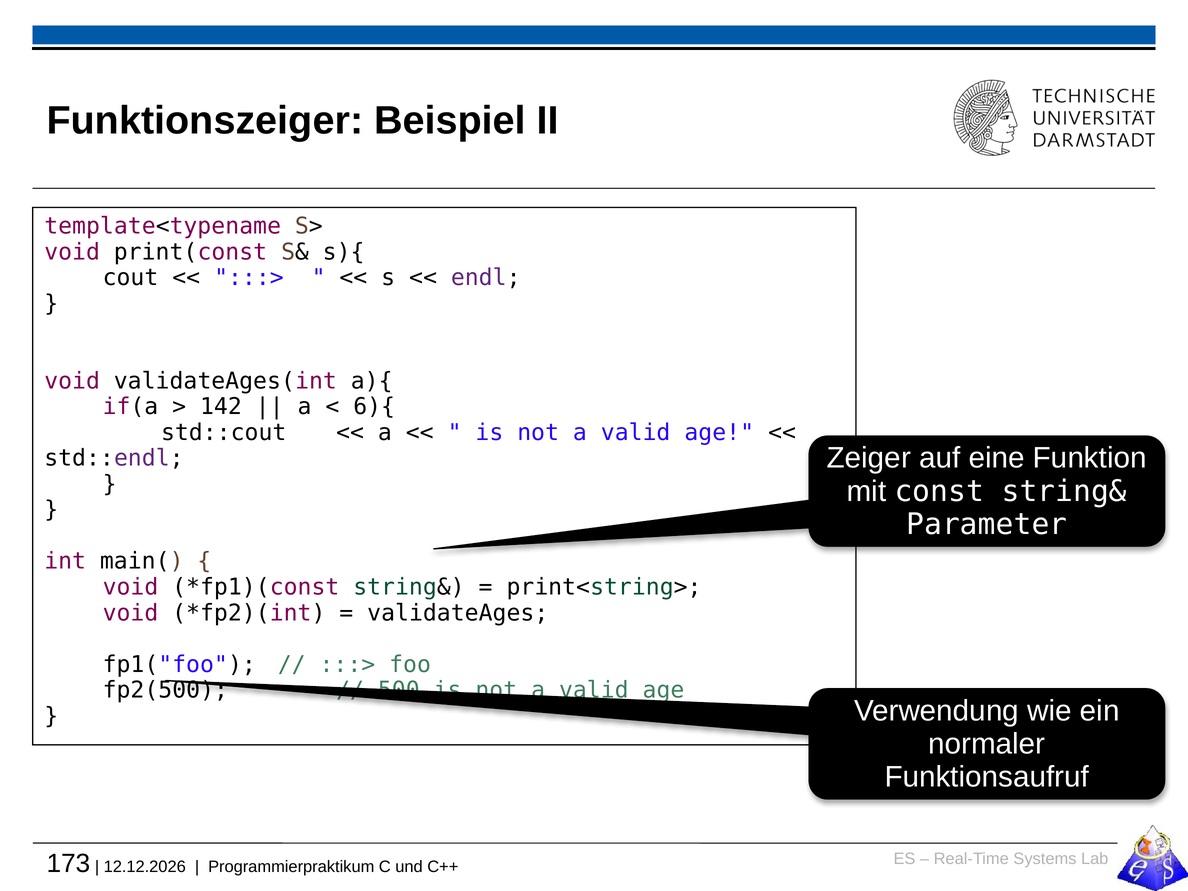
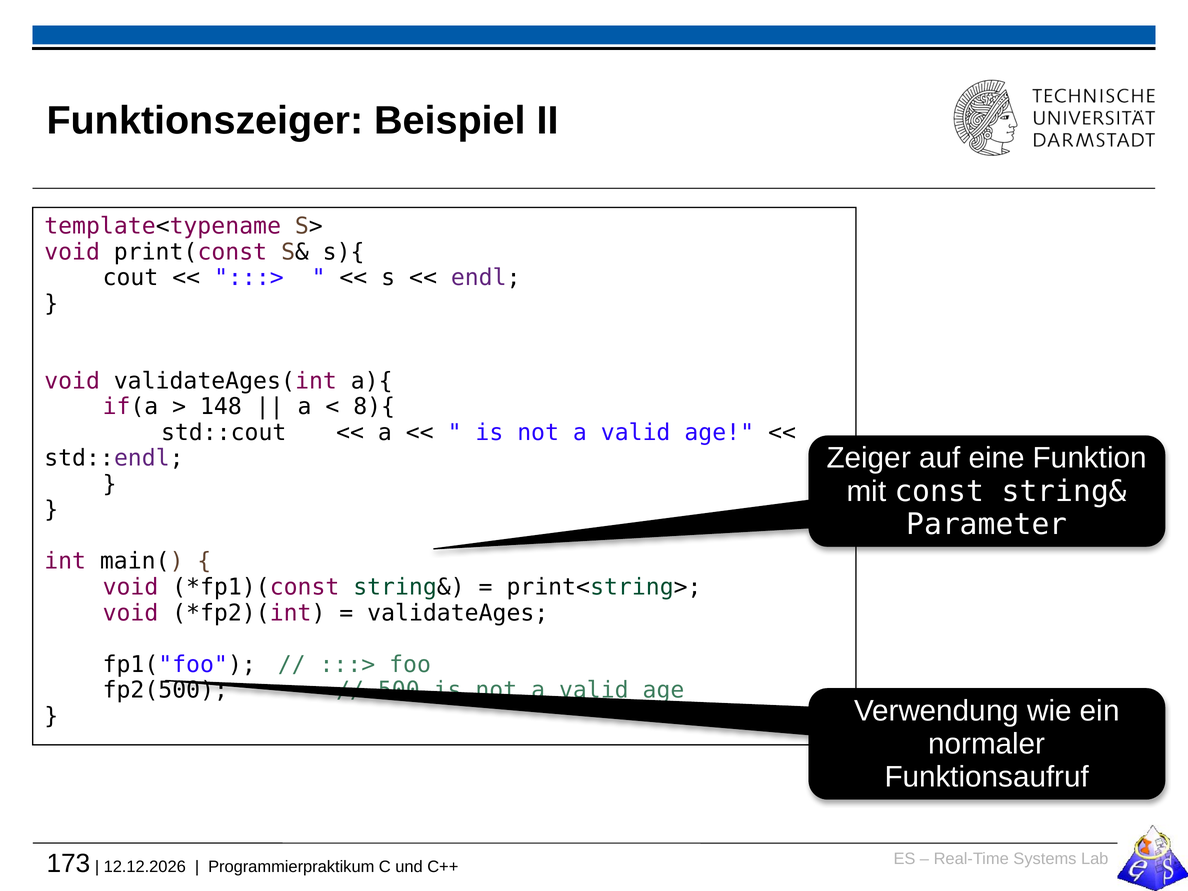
142: 142 -> 148
6){: 6){ -> 8){
